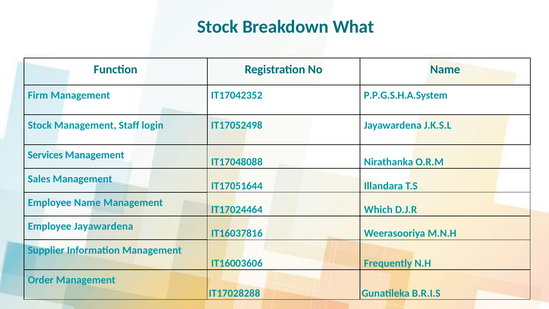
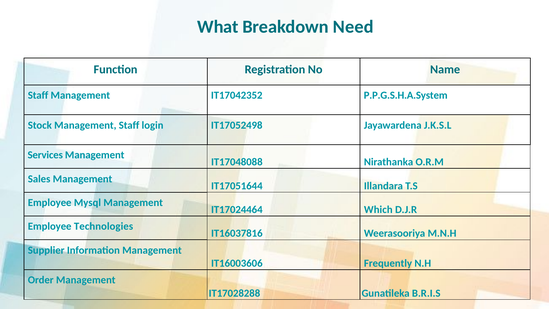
Stock at (218, 27): Stock -> What
What: What -> Need
Firm at (38, 95): Firm -> Staff
Employee Name: Name -> Mysql
Employee Jayawardena: Jayawardena -> Technologies
